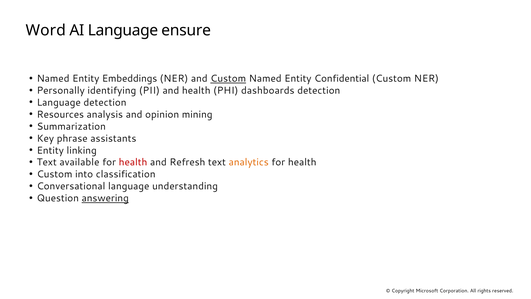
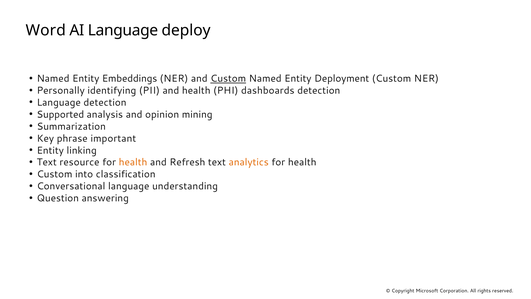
ensure: ensure -> deploy
Confidential: Confidential -> Deployment
Resources: Resources -> Supported
assistants: assistants -> important
available: available -> resource
health at (133, 162) colour: red -> orange
answering underline: present -> none
